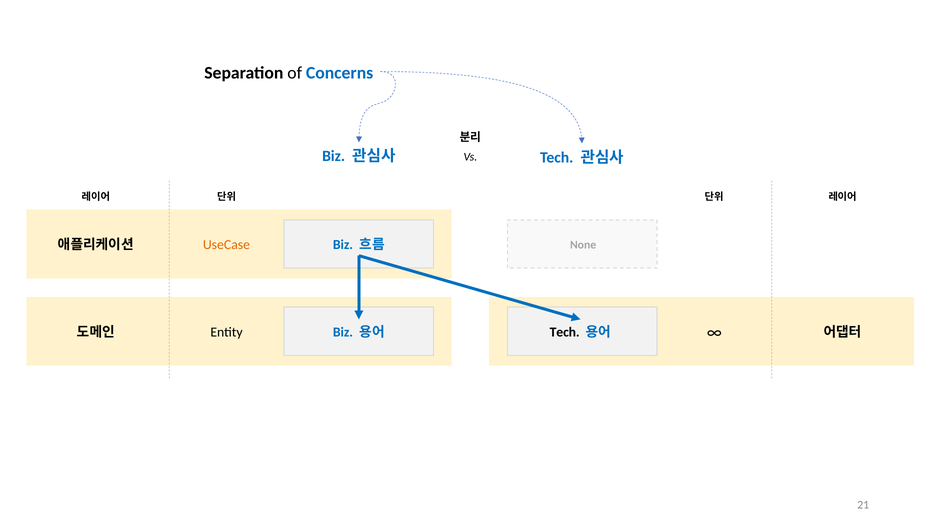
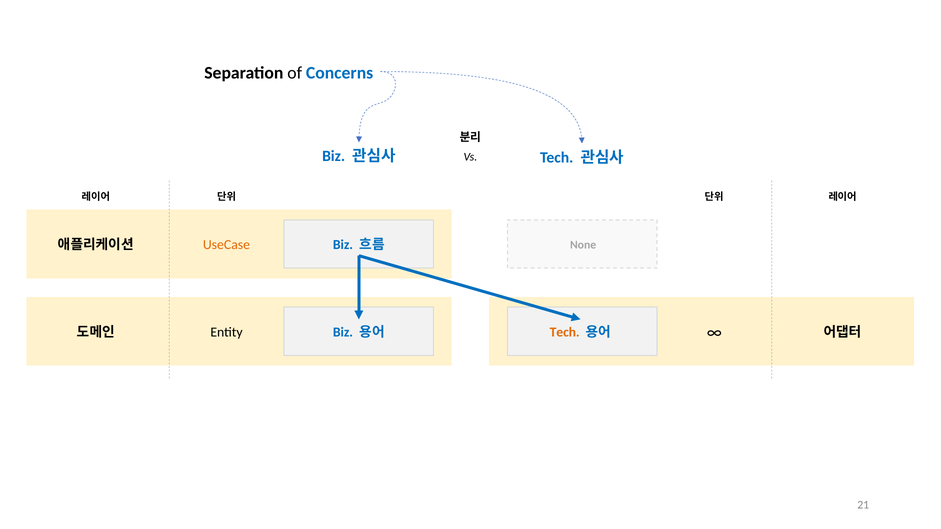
Tech at (565, 332) colour: black -> orange
